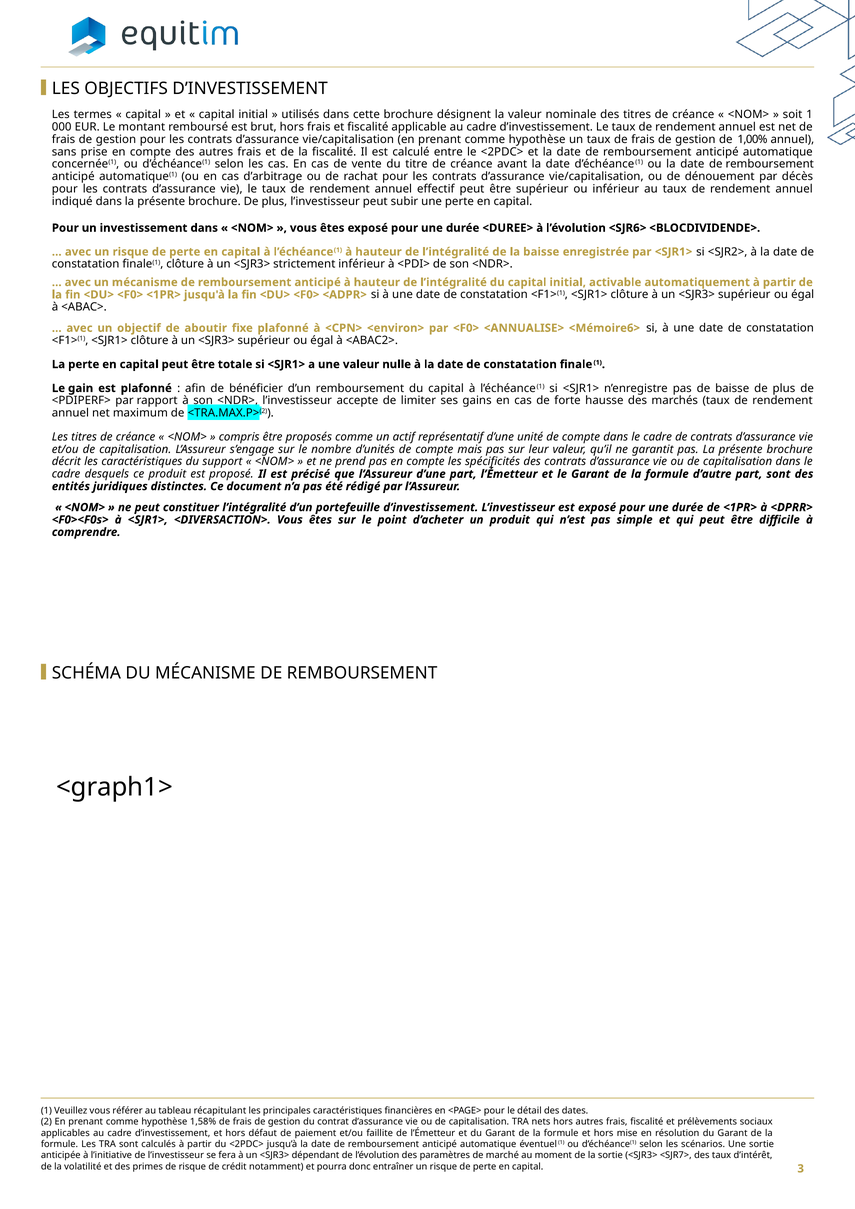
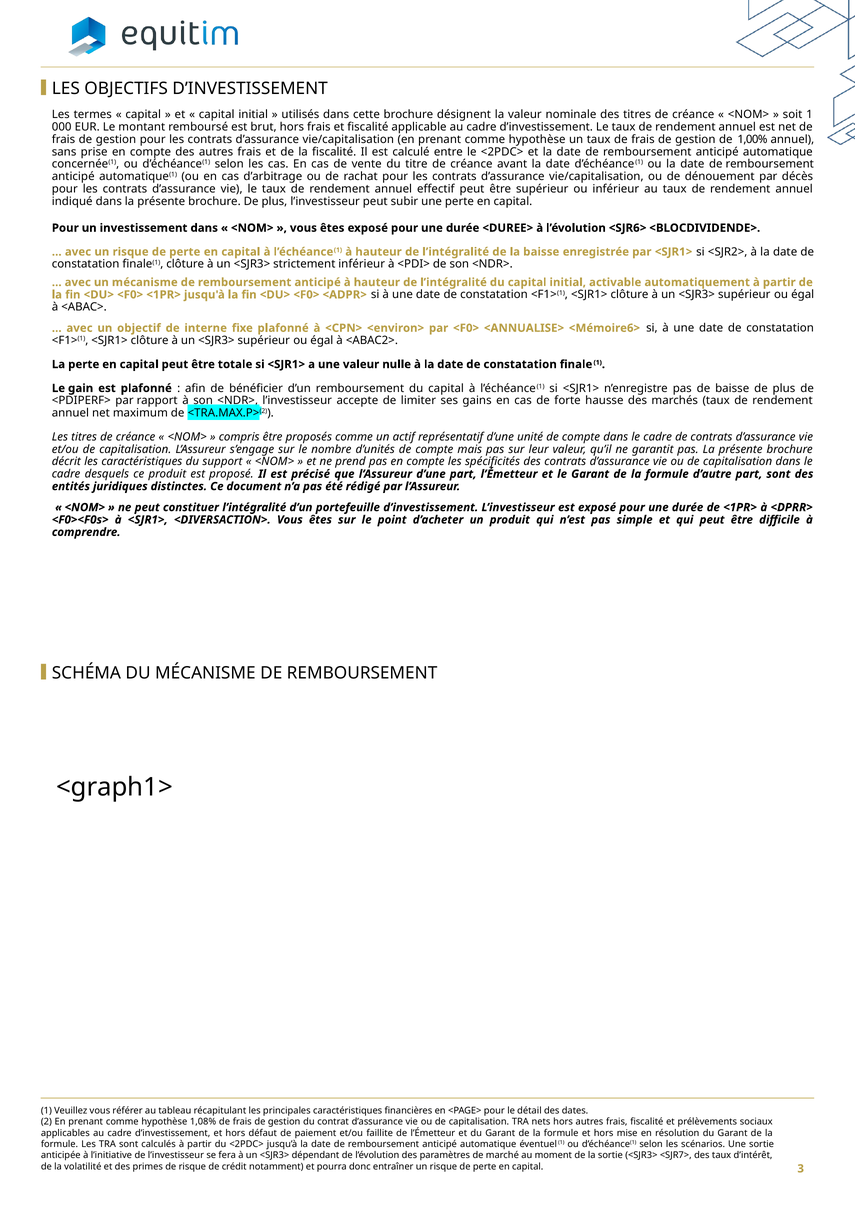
aboutir: aboutir -> interne
1,58%: 1,58% -> 1,08%
